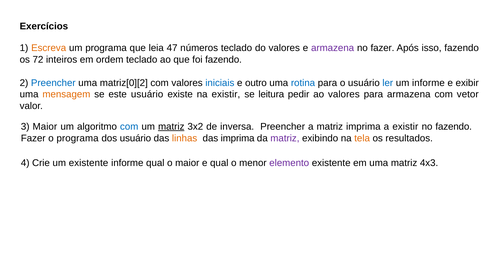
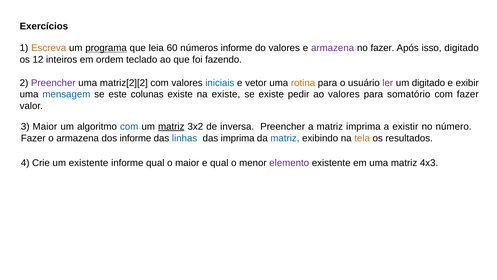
programa at (106, 48) underline: none -> present
47: 47 -> 60
números teclado: teclado -> informe
isso fazendo: fazendo -> digitado
72: 72 -> 12
Preencher at (53, 83) colour: blue -> purple
matriz[0][2: matriz[0][2 -> matriz[2][2
outro: outro -> vetor
rotina colour: blue -> orange
ler colour: blue -> purple
um informe: informe -> digitado
mensagem colour: orange -> blue
este usuário: usuário -> colunas
na existir: existir -> existe
se leitura: leitura -> existe
para armazena: armazena -> somatório
com vetor: vetor -> fazer
no fazendo: fazendo -> número
o programa: programa -> armazena
dos usuário: usuário -> informe
linhas colour: orange -> blue
matriz at (285, 138) colour: purple -> blue
